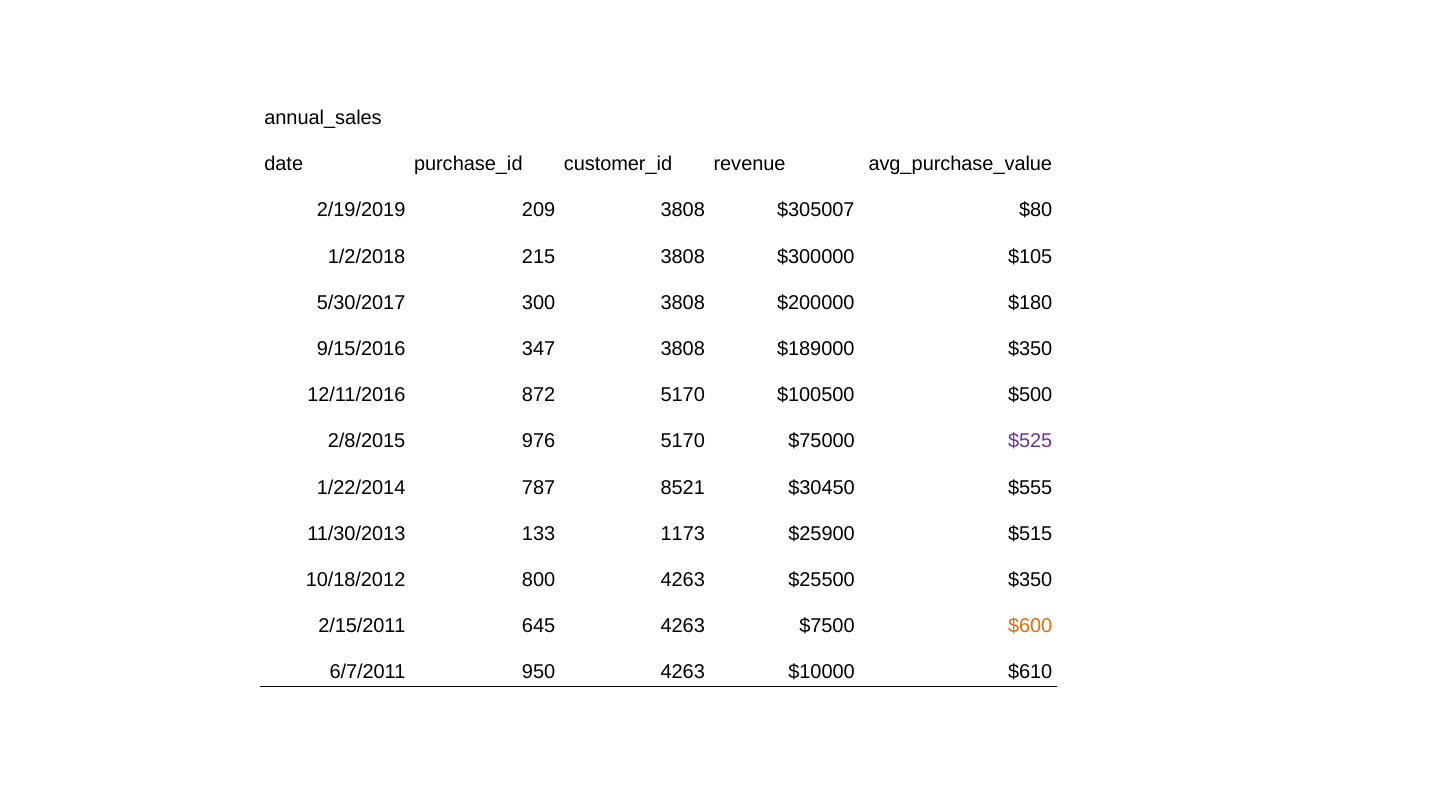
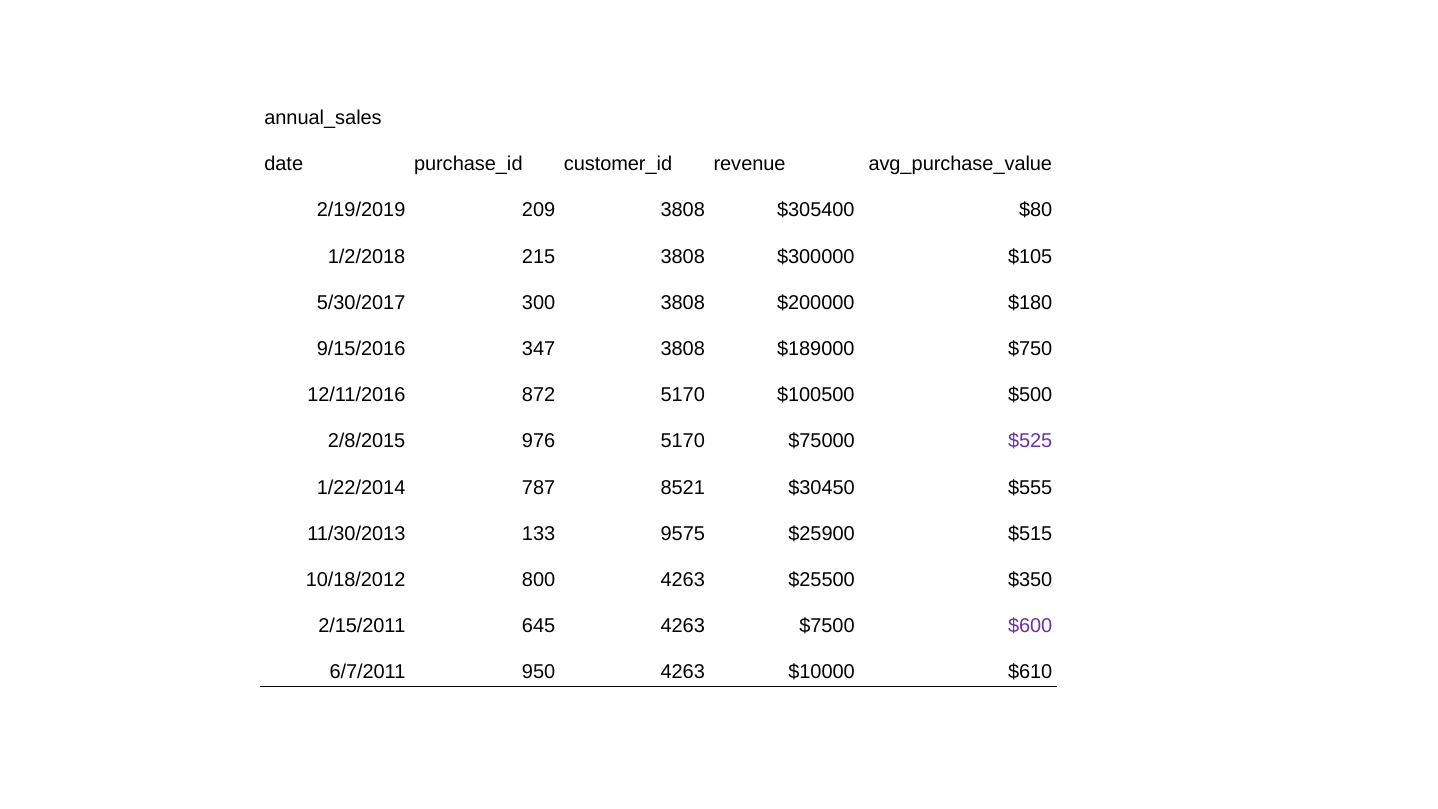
$305007: $305007 -> $305400
$189000 $350: $350 -> $750
1173: 1173 -> 9575
$600 colour: orange -> purple
